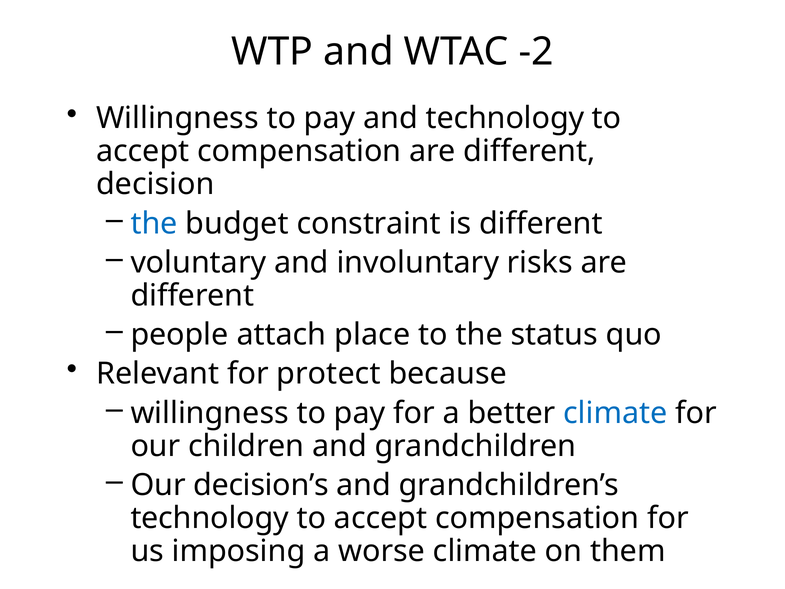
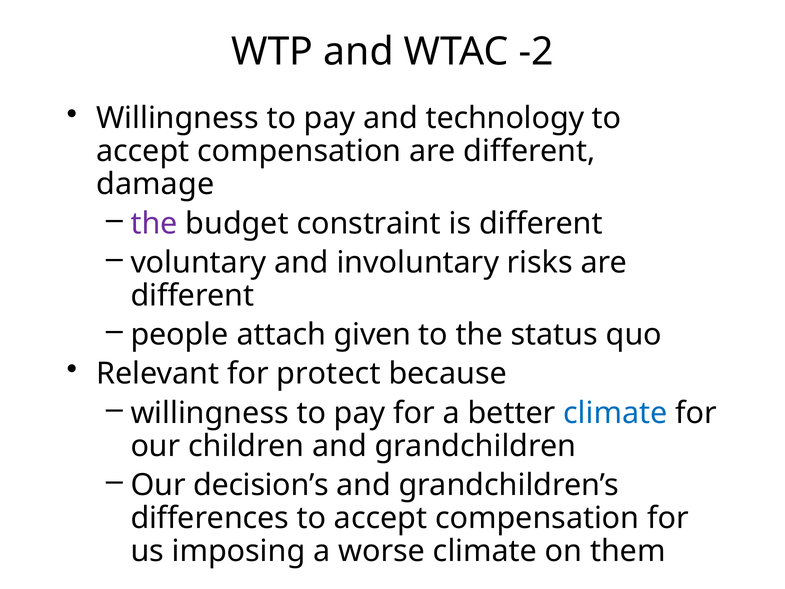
decision: decision -> damage
the at (154, 223) colour: blue -> purple
place: place -> given
technology at (210, 518): technology -> differences
